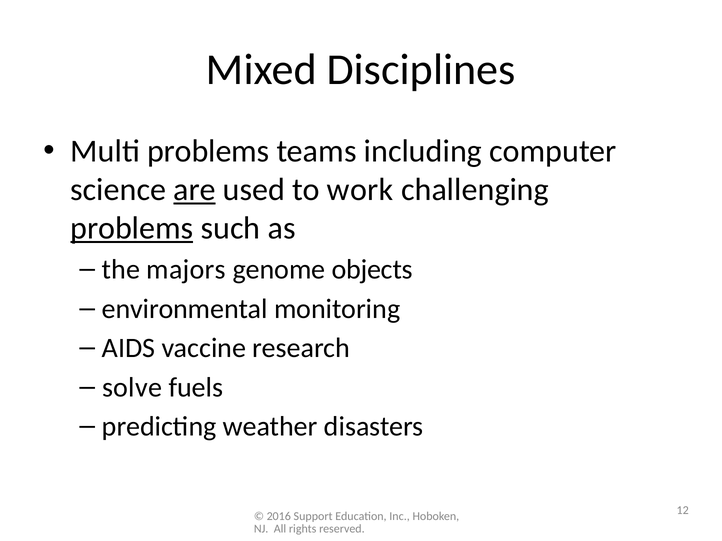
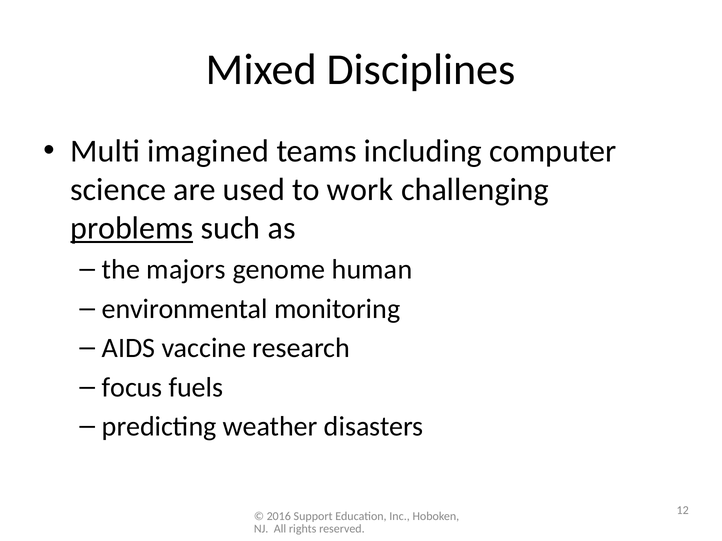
Multi problems: problems -> imagined
are underline: present -> none
objects: objects -> human
solve: solve -> focus
